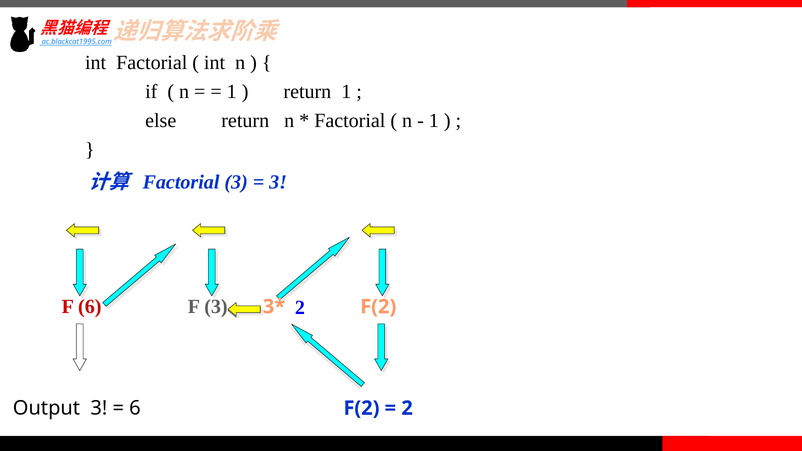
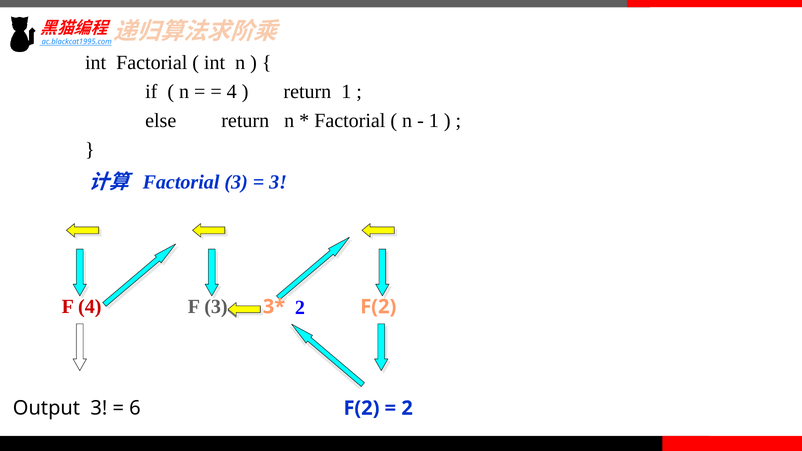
1 at (232, 92): 1 -> 4
F 6: 6 -> 4
